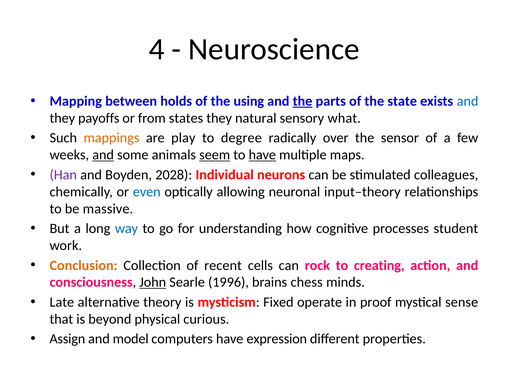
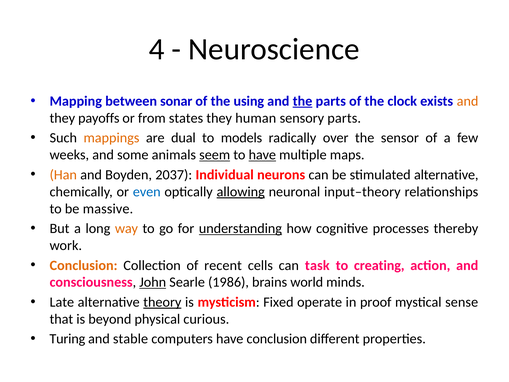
holds: holds -> sonar
state: state -> clock
and at (468, 101) colour: blue -> orange
natural: natural -> human
sensory what: what -> parts
play: play -> dual
degree: degree -> models
and at (103, 155) underline: present -> none
Han colour: purple -> orange
2028: 2028 -> 2037
stimulated colleagues: colleagues -> alternative
allowing underline: none -> present
way colour: blue -> orange
understanding underline: none -> present
student: student -> thereby
rock: rock -> task
1996: 1996 -> 1986
chess: chess -> world
theory underline: none -> present
Assign: Assign -> Turing
model: model -> stable
have expression: expression -> conclusion
